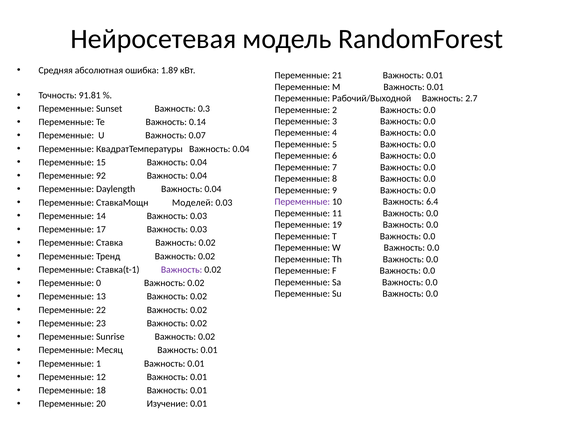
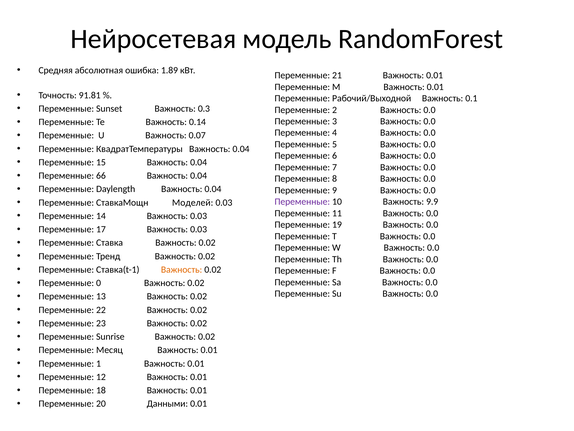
2.7: 2.7 -> 0.1
92: 92 -> 66
6.4: 6.4 -> 9.9
Важность at (182, 269) colour: purple -> orange
Изучение: Изучение -> Данными
